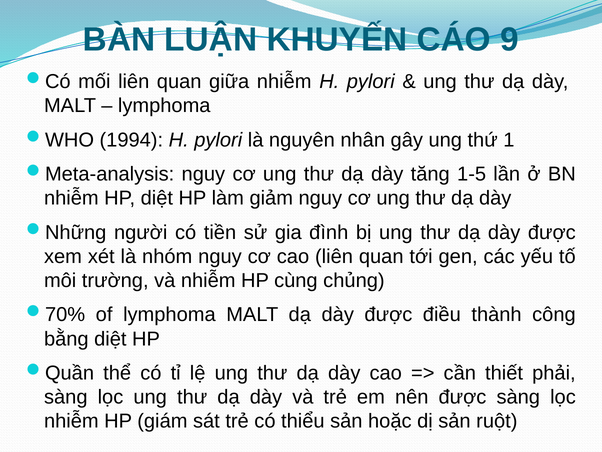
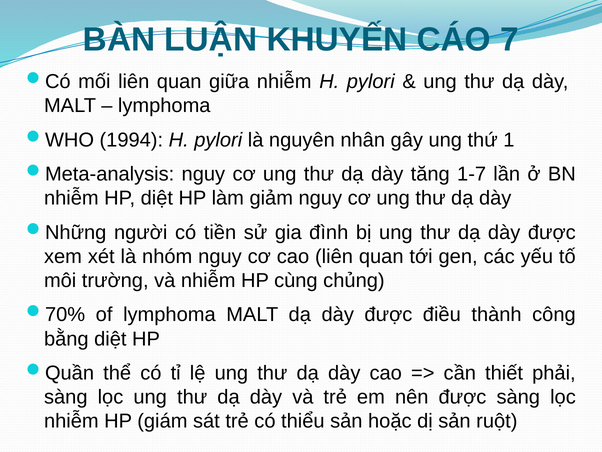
9: 9 -> 7
1-5: 1-5 -> 1-7
